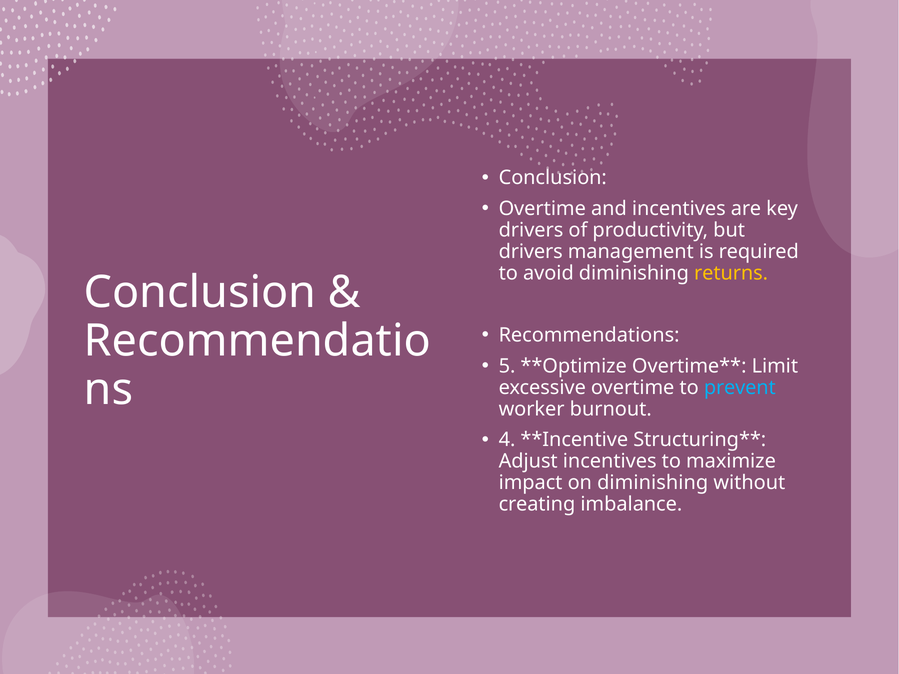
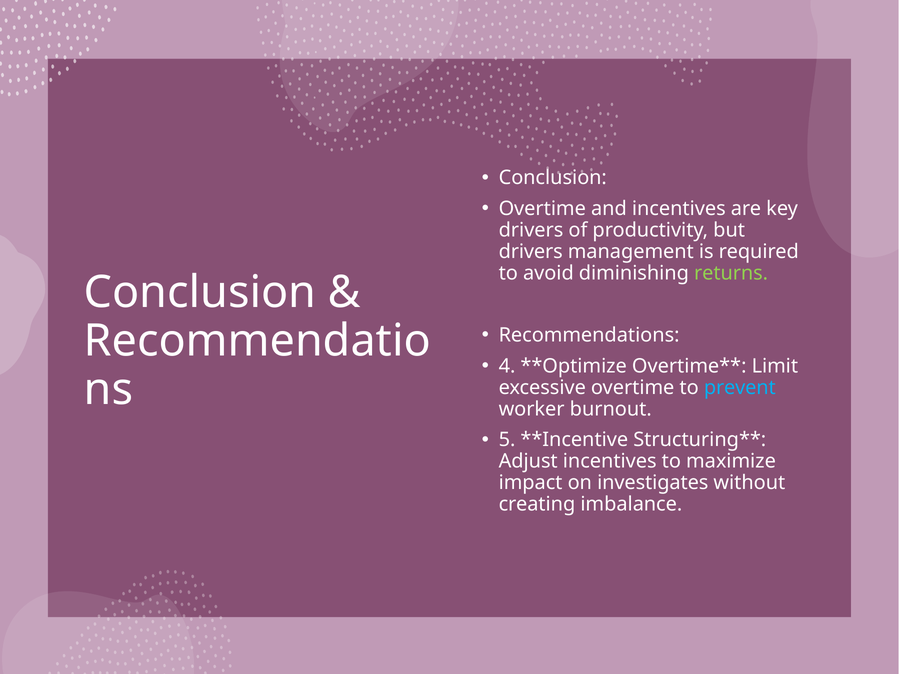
returns colour: yellow -> light green
5: 5 -> 4
4: 4 -> 5
on diminishing: diminishing -> investigates
